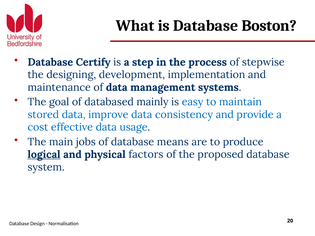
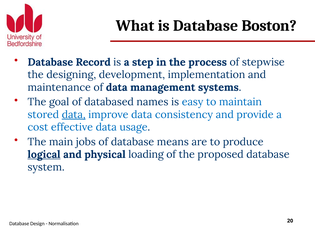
Certify: Certify -> Record
mainly: mainly -> names
data at (74, 115) underline: none -> present
factors: factors -> loading
